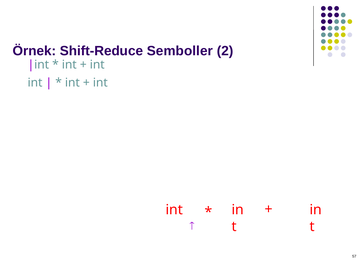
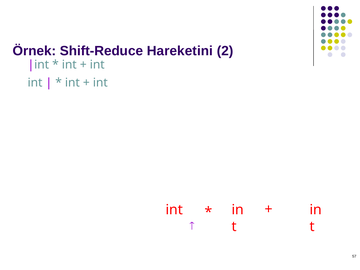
Semboller: Semboller -> Hareketini
